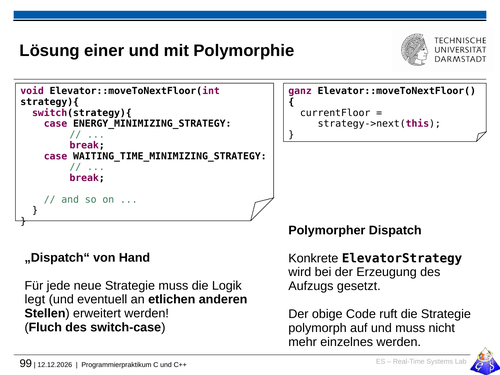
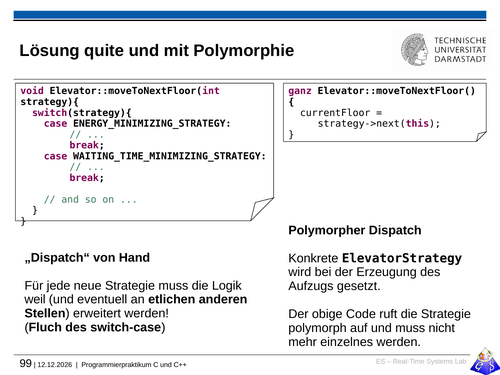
einer: einer -> quite
legt: legt -> weil
